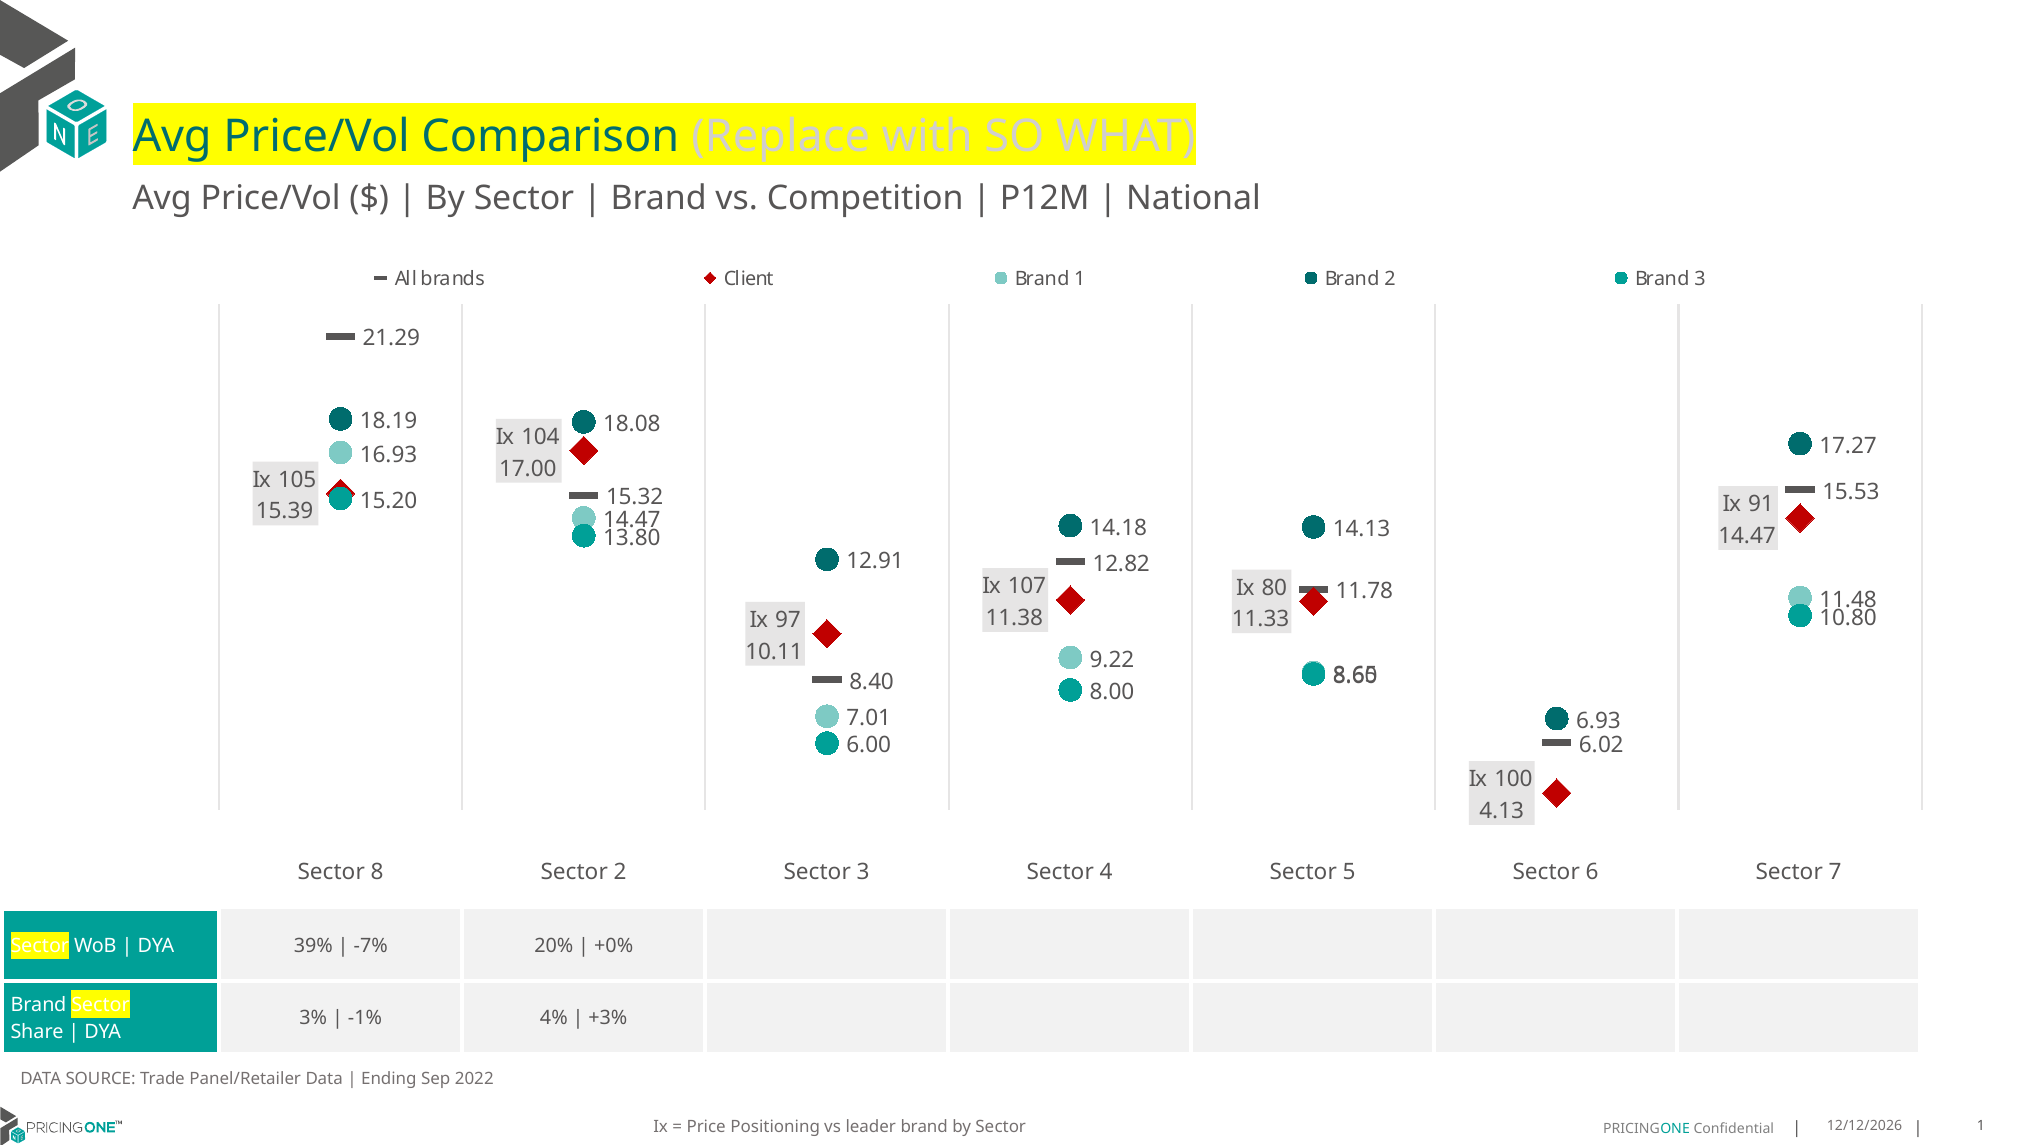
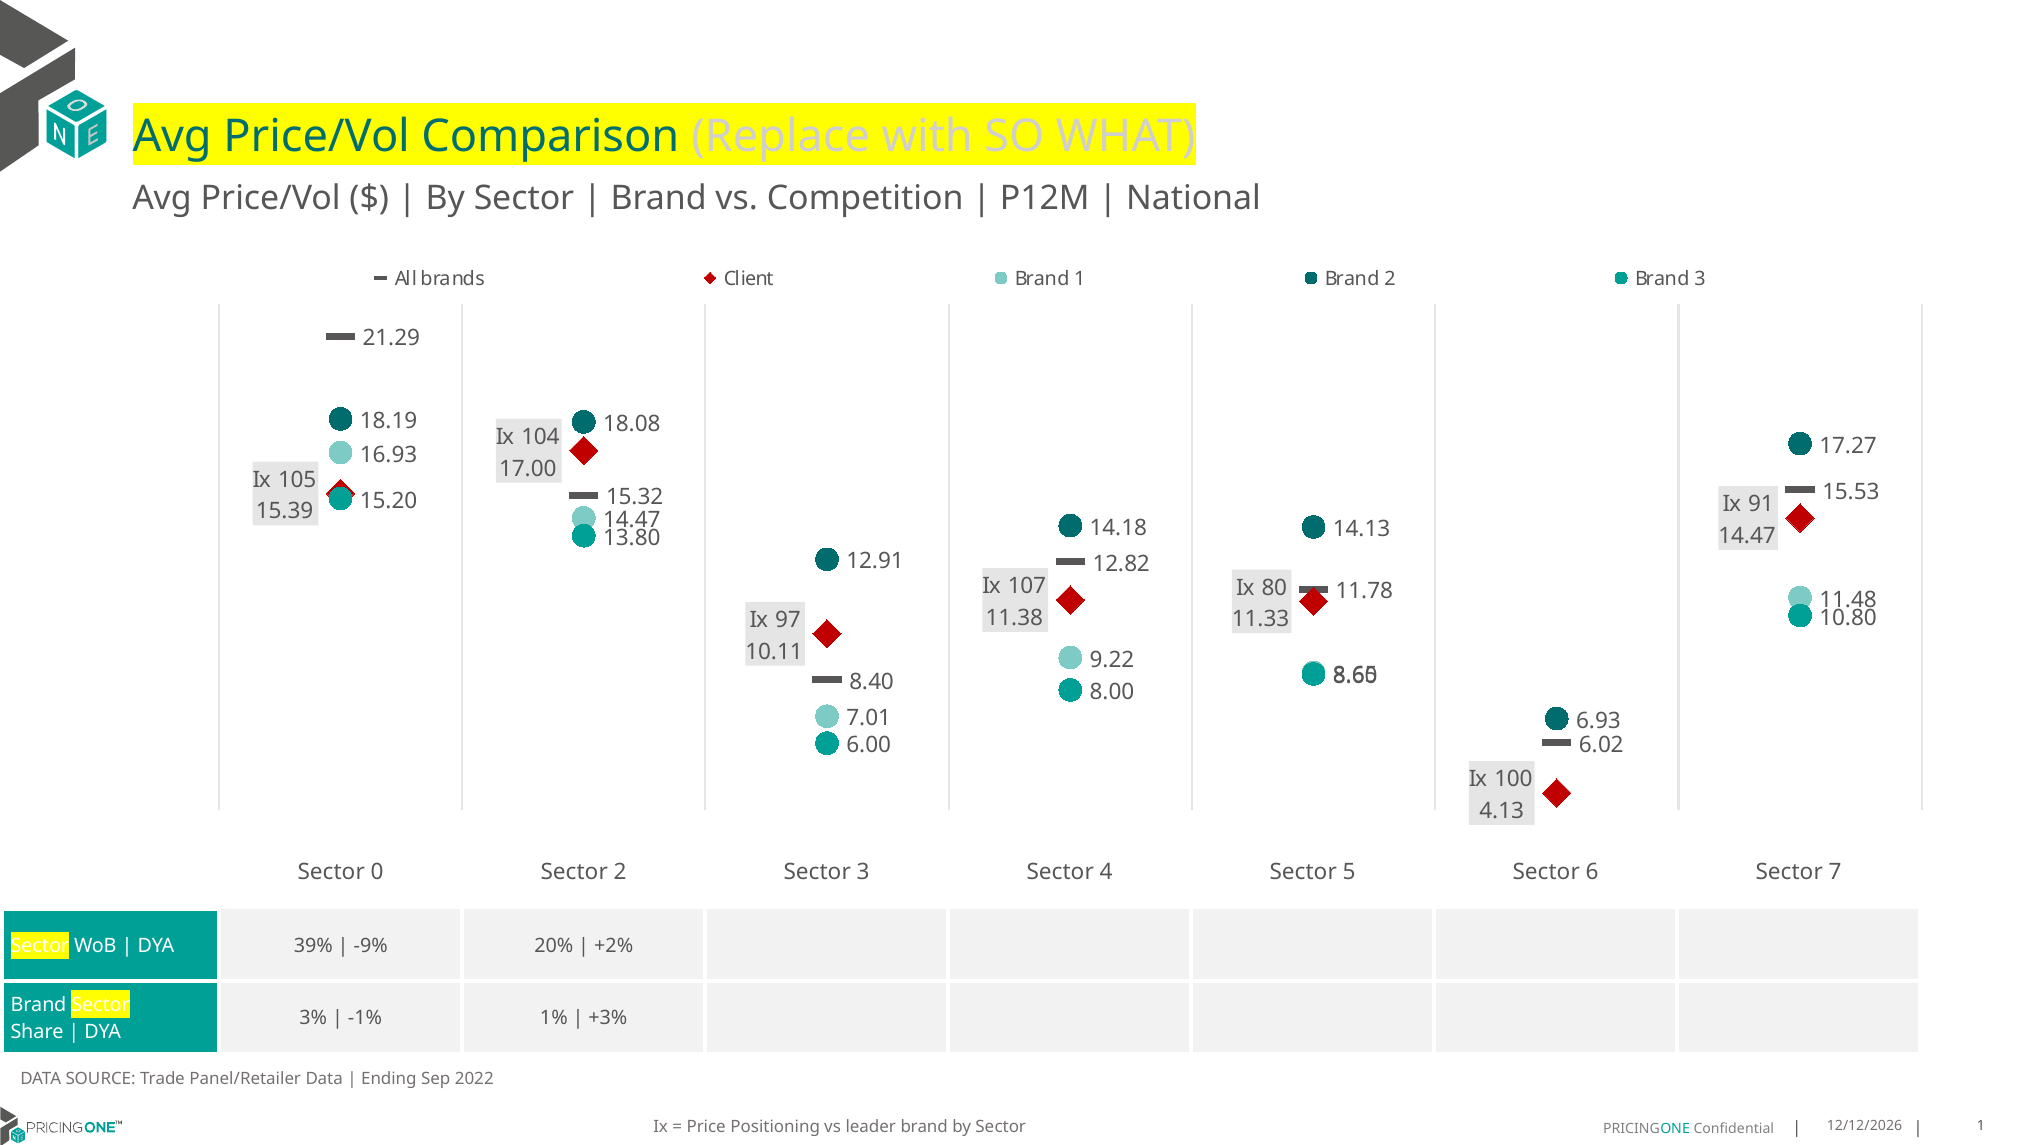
8: 8 -> 0
-7%: -7% -> -9%
+0%: +0% -> +2%
4%: 4% -> 1%
